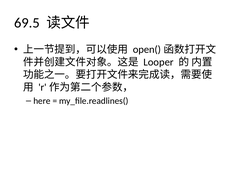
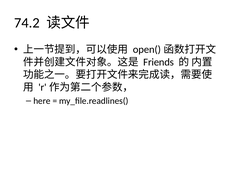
69.5: 69.5 -> 74.2
Looper: Looper -> Friends
